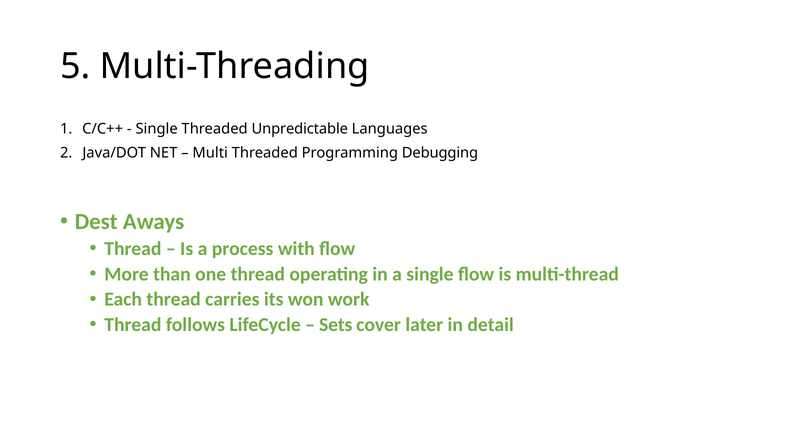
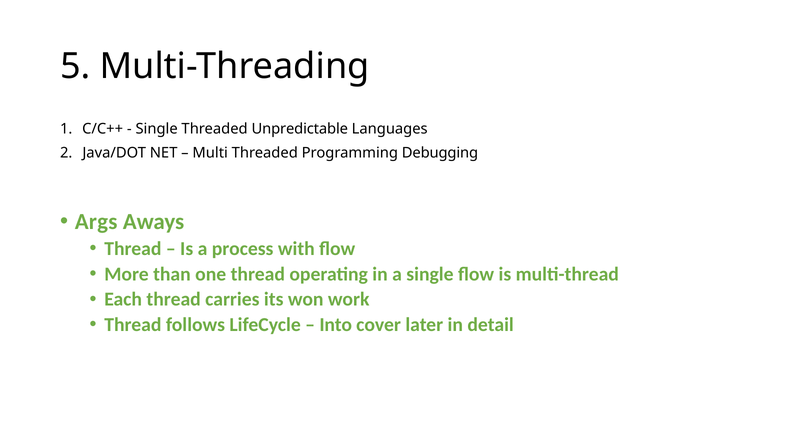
Dest: Dest -> Args
Sets: Sets -> Into
